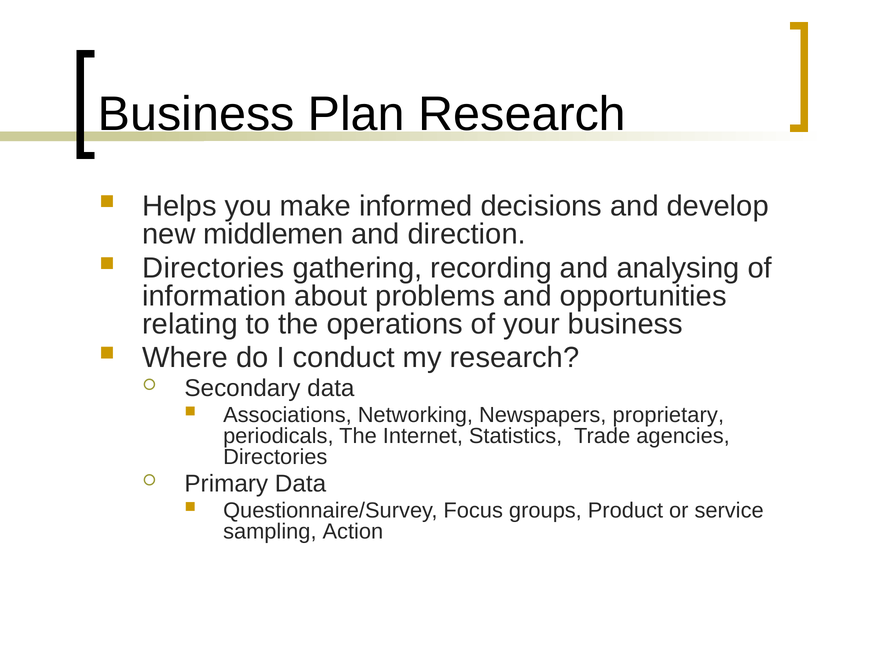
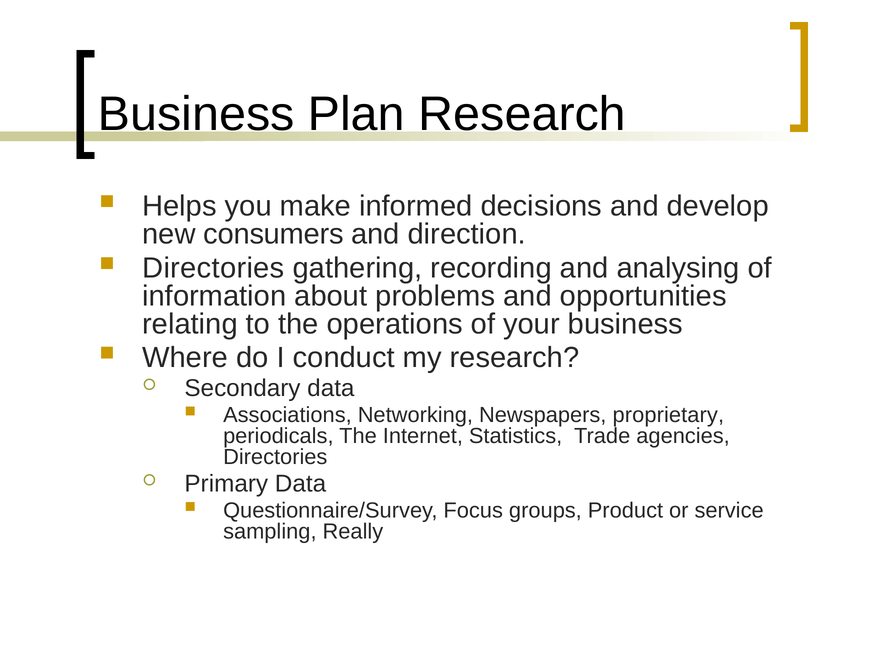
middlemen: middlemen -> consumers
Action: Action -> Really
